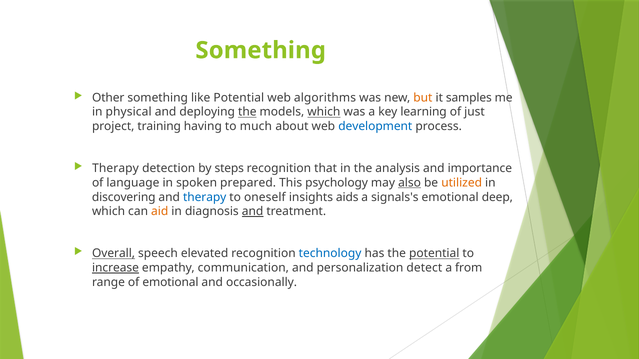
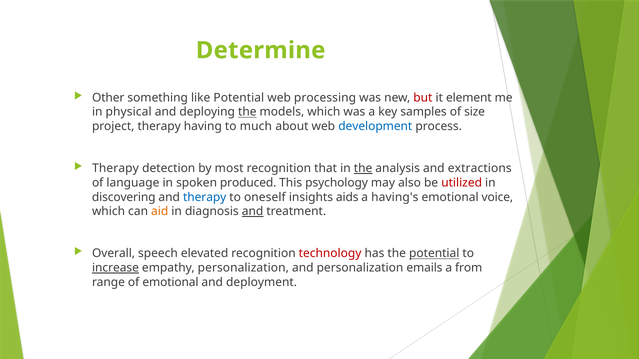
Something at (261, 50): Something -> Determine
algorithms: algorithms -> processing
but colour: orange -> red
samples: samples -> element
which at (324, 112) underline: present -> none
learning: learning -> samples
just: just -> size
project training: training -> therapy
steps: steps -> most
the at (363, 169) underline: none -> present
importance: importance -> extractions
prepared: prepared -> produced
also underline: present -> none
utilized colour: orange -> red
signals's: signals's -> having's
deep: deep -> voice
Overall underline: present -> none
technology colour: blue -> red
empathy communication: communication -> personalization
detect: detect -> emails
occasionally: occasionally -> deployment
